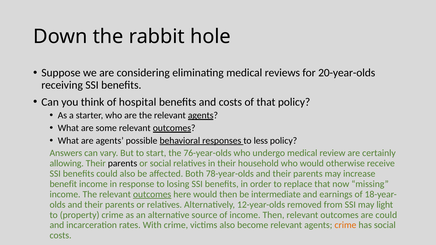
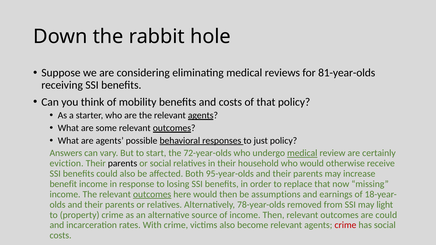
20-year-olds: 20-year-olds -> 81-year-olds
hospital: hospital -> mobility
less: less -> just
76-year-olds: 76-year-olds -> 72-year-olds
medical at (302, 153) underline: none -> present
allowing: allowing -> eviction
78-year-olds: 78-year-olds -> 95-year-olds
intermediate: intermediate -> assumptions
12-year-olds: 12-year-olds -> 78-year-olds
crime at (345, 225) colour: orange -> red
